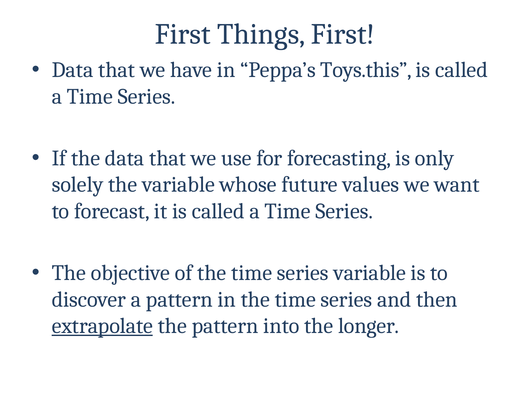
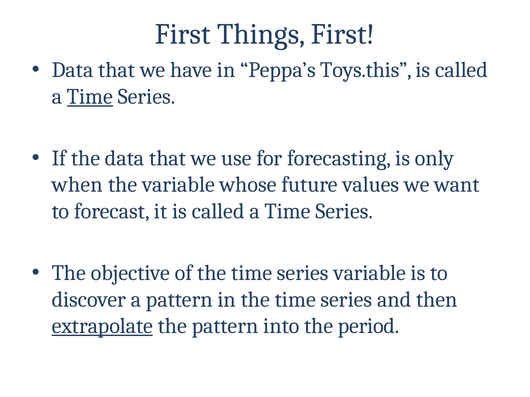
Time at (90, 97) underline: none -> present
solely: solely -> when
longer: longer -> period
